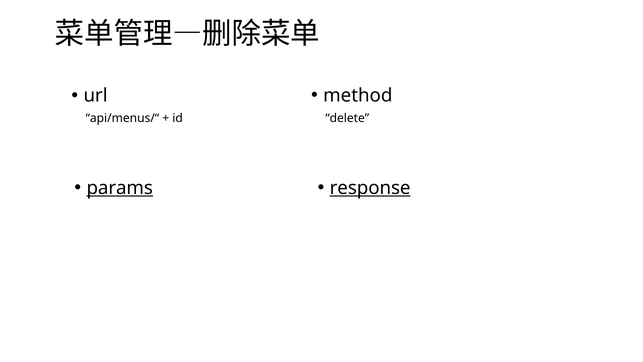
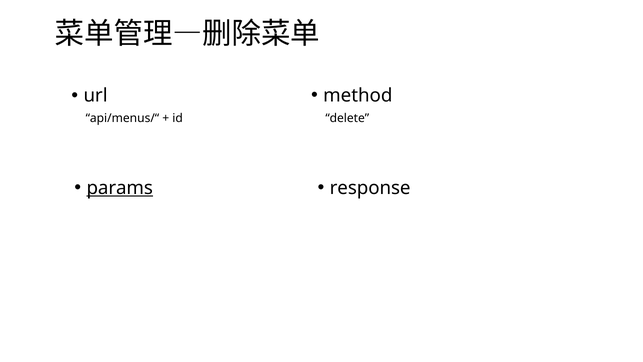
response underline: present -> none
